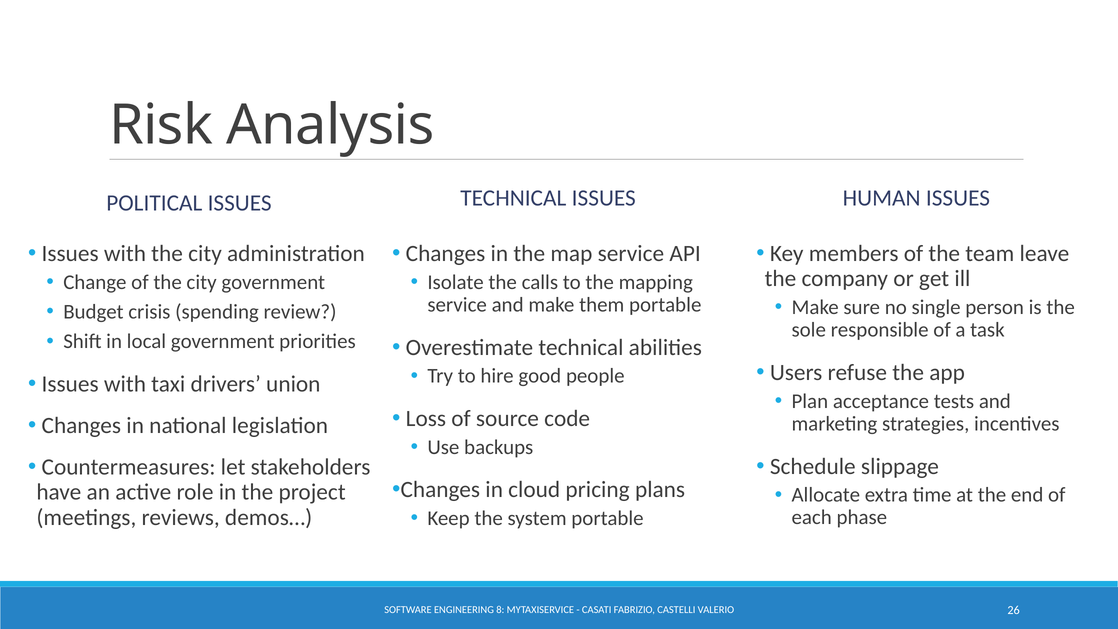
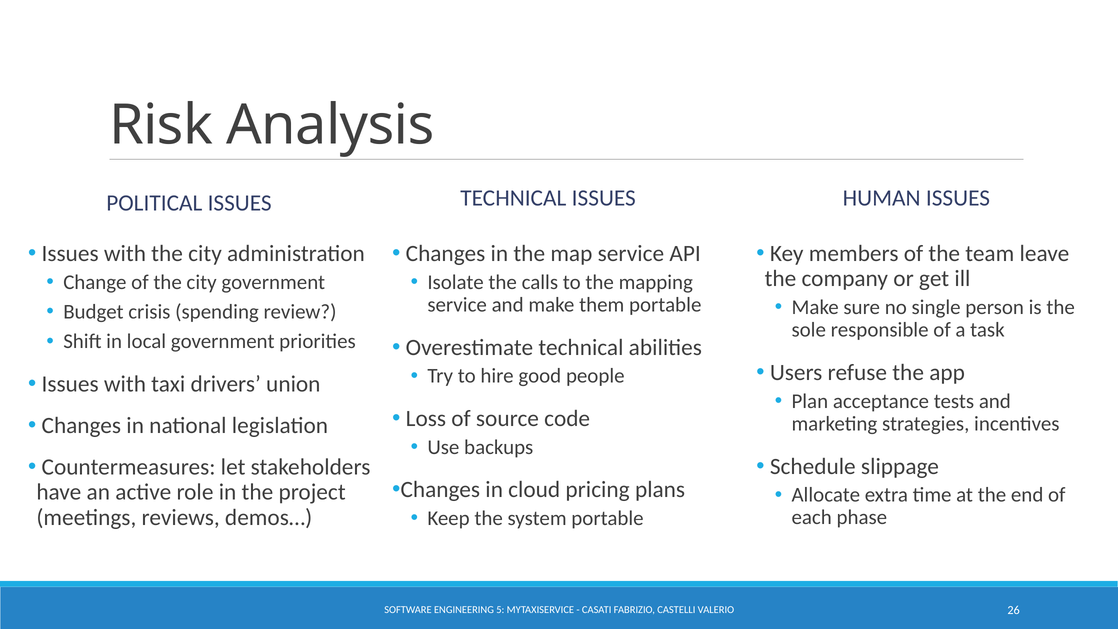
8: 8 -> 5
